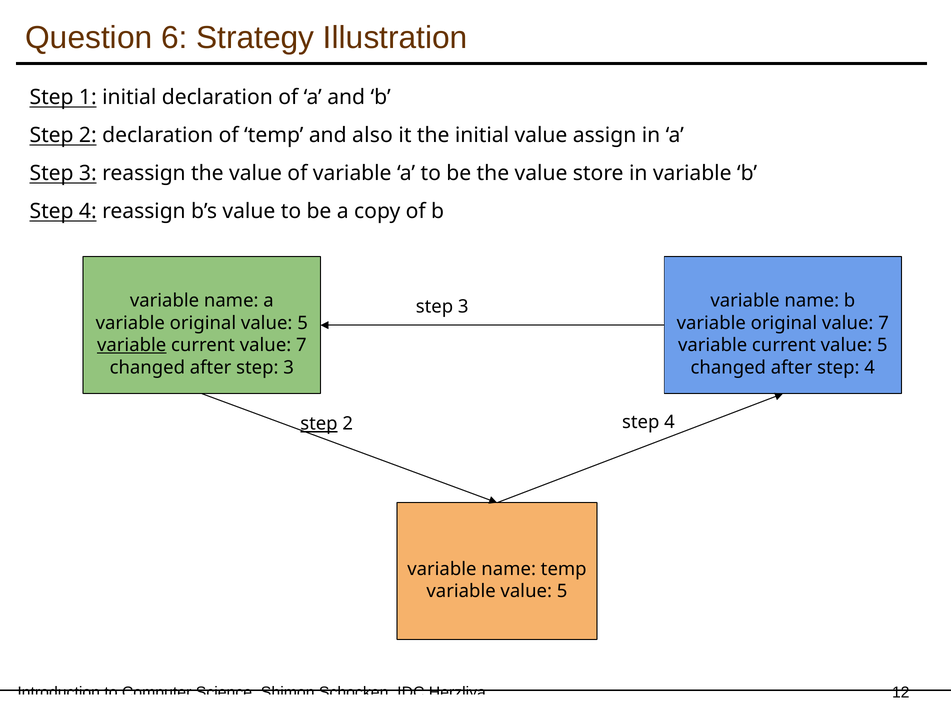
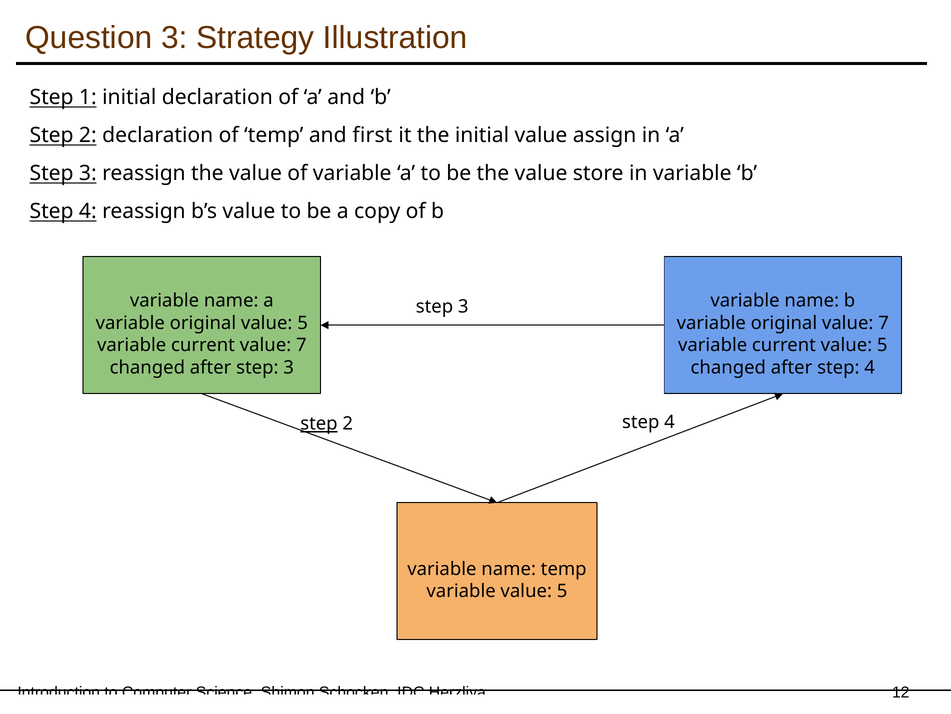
Question 6: 6 -> 3
also: also -> first
variable at (132, 345) underline: present -> none
